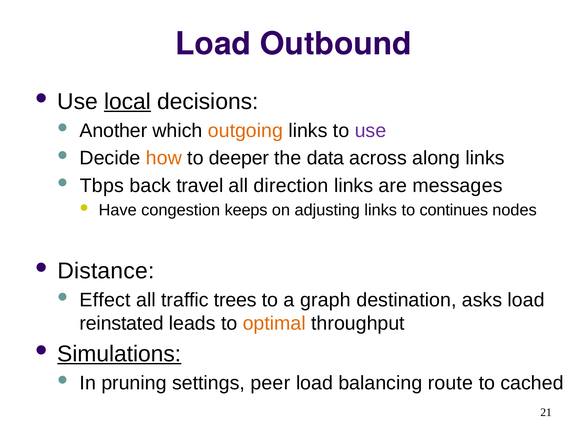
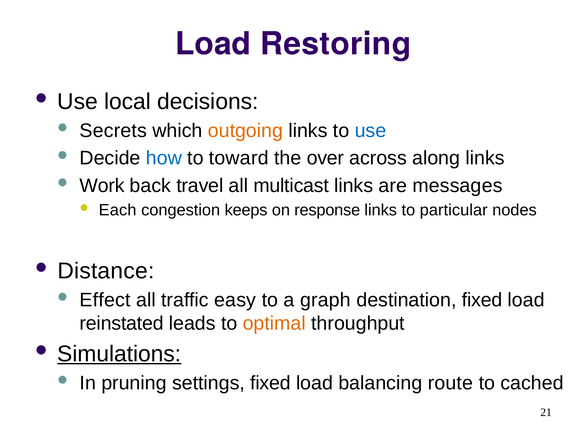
Outbound: Outbound -> Restoring
local underline: present -> none
Another: Another -> Secrets
use at (370, 131) colour: purple -> blue
how colour: orange -> blue
deeper: deeper -> toward
data: data -> over
Tbps: Tbps -> Work
direction: direction -> multicast
Have: Have -> Each
adjusting: adjusting -> response
continues: continues -> particular
trees: trees -> easy
destination asks: asks -> fixed
settings peer: peer -> fixed
